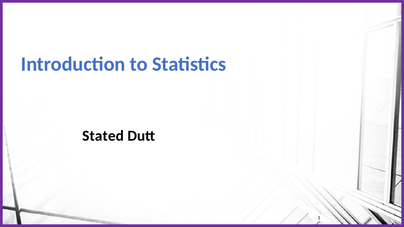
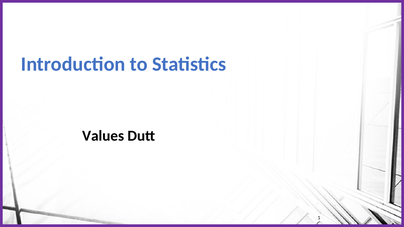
Stated: Stated -> Values
